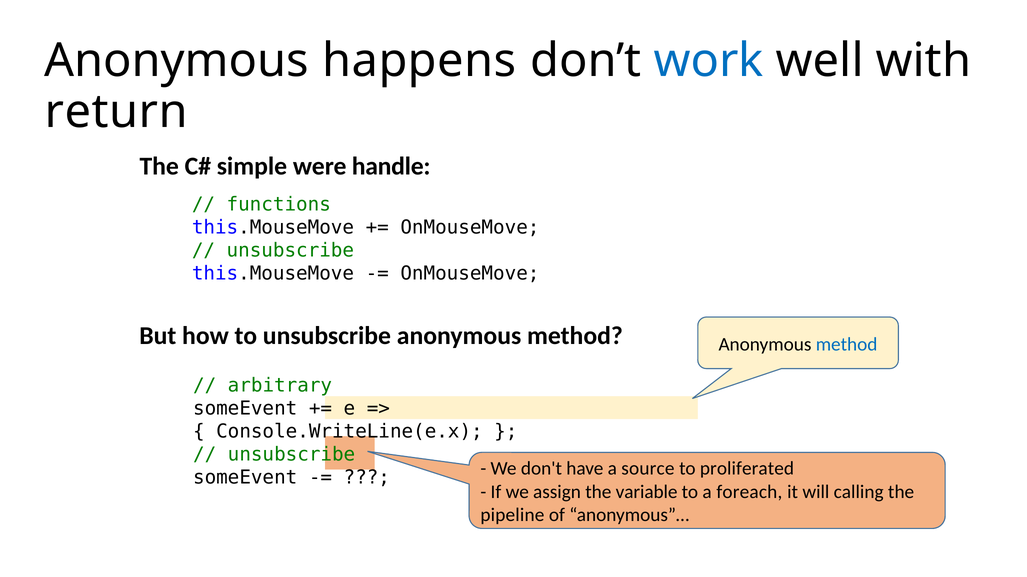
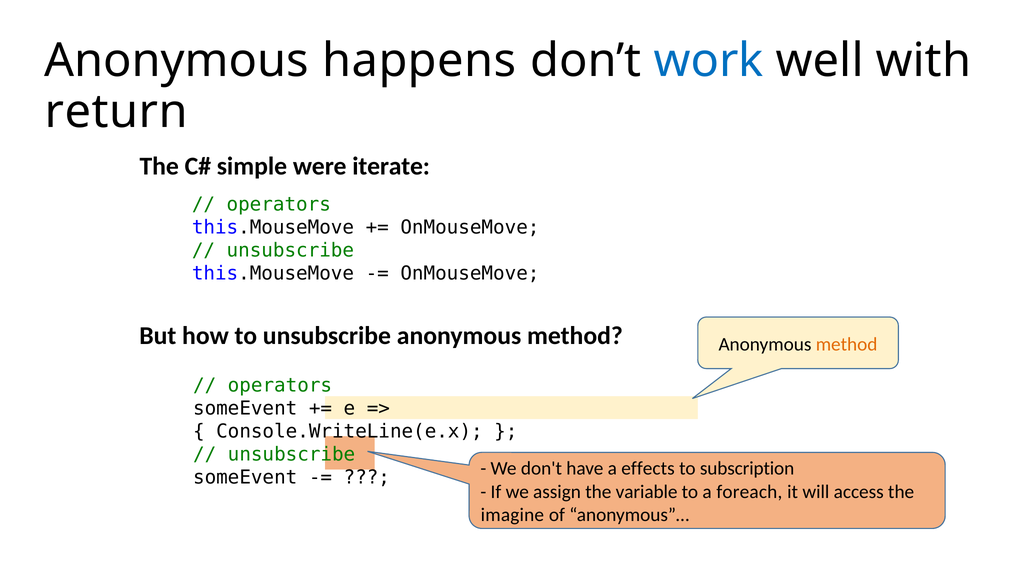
handle: handle -> iterate
functions at (279, 205): functions -> operators
method at (847, 345) colour: blue -> orange
arbitrary at (280, 386): arbitrary -> operators
source: source -> effects
proliferated: proliferated -> subscription
calling: calling -> access
pipeline: pipeline -> imagine
